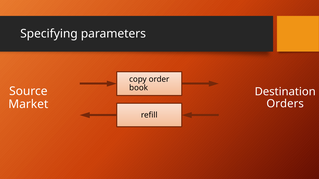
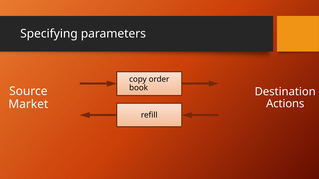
Orders: Orders -> Actions
